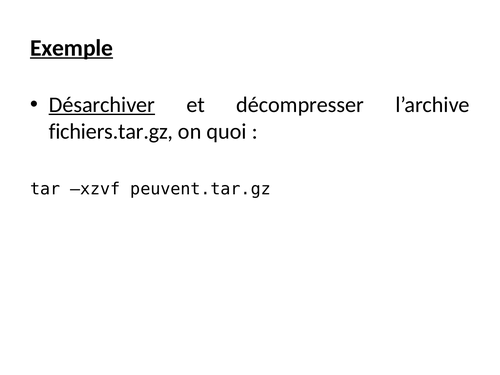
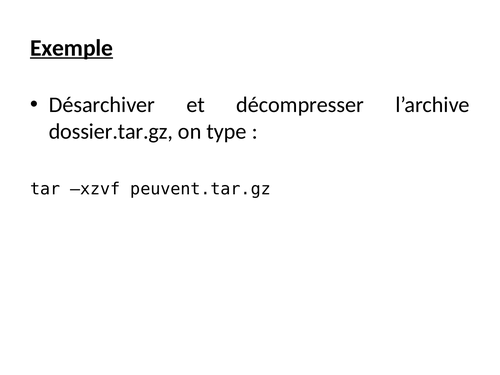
Désarchiver underline: present -> none
fichiers.tar.gz: fichiers.tar.gz -> dossier.tar.gz
quoi: quoi -> type
